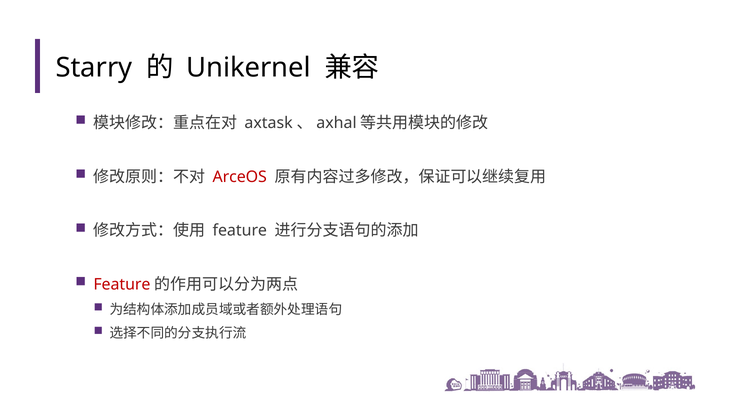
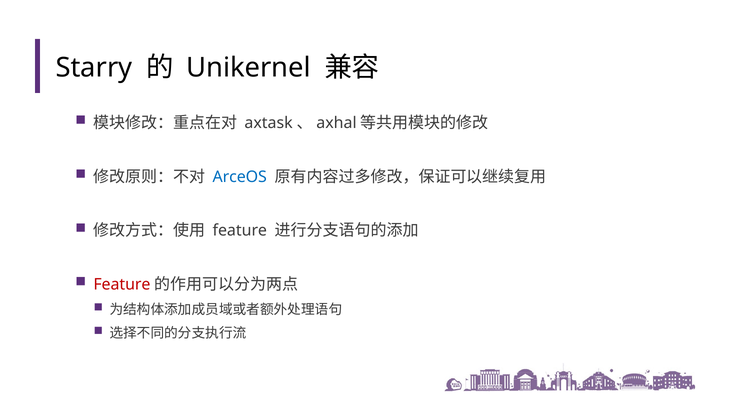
ArceOS colour: red -> blue
